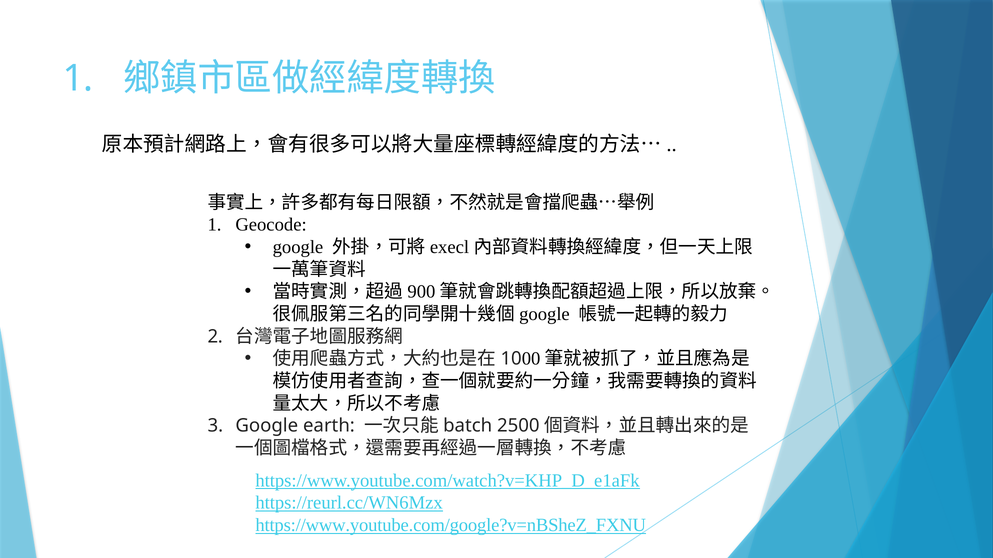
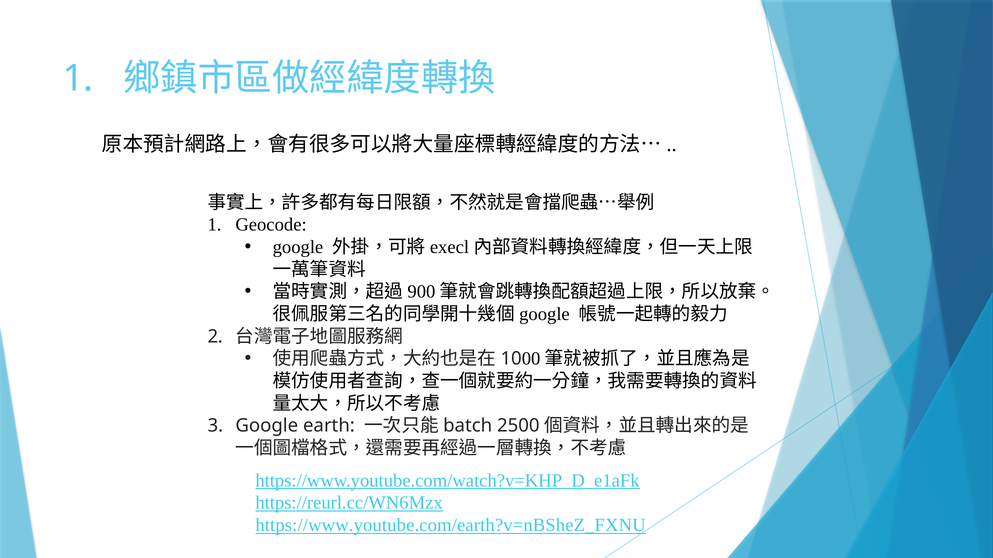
https://www.youtube.com/google?v=nBSheZ_FXNU: https://www.youtube.com/google?v=nBSheZ_FXNU -> https://www.youtube.com/earth?v=nBSheZ_FXNU
